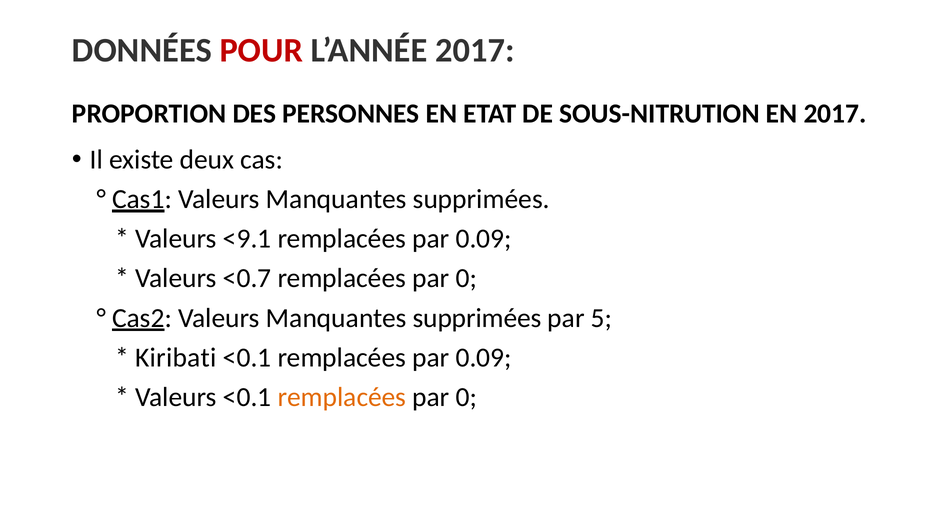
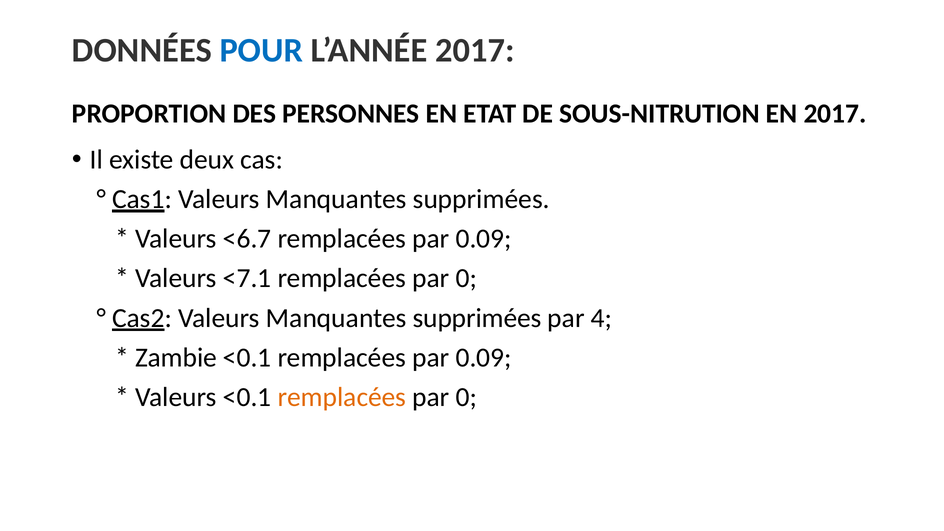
POUR colour: red -> blue
<9.1: <9.1 -> <6.7
<0.7: <0.7 -> <7.1
5: 5 -> 4
Kiribati: Kiribati -> Zambie
